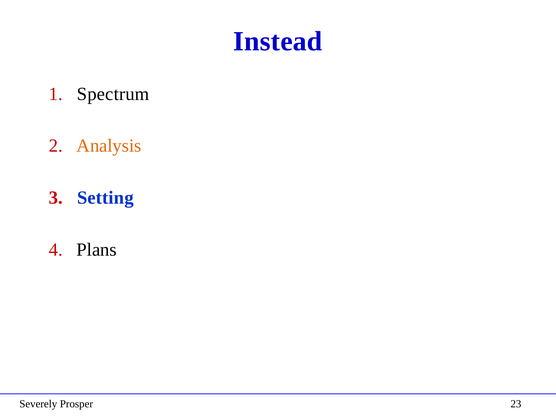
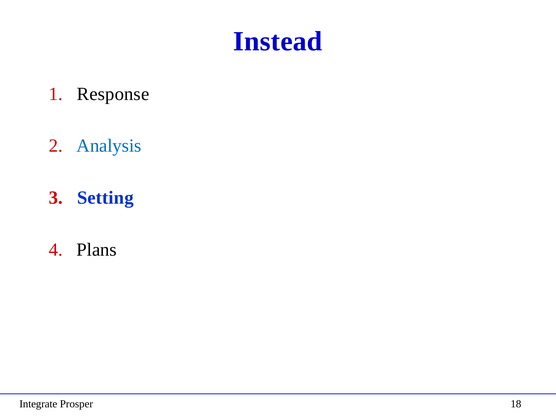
Spectrum: Spectrum -> Response
Analysis colour: orange -> blue
Severely: Severely -> Integrate
23: 23 -> 18
